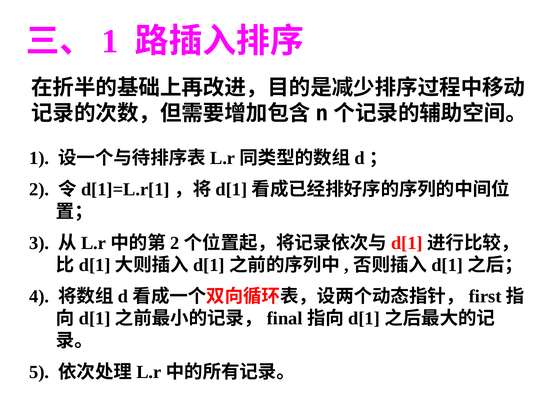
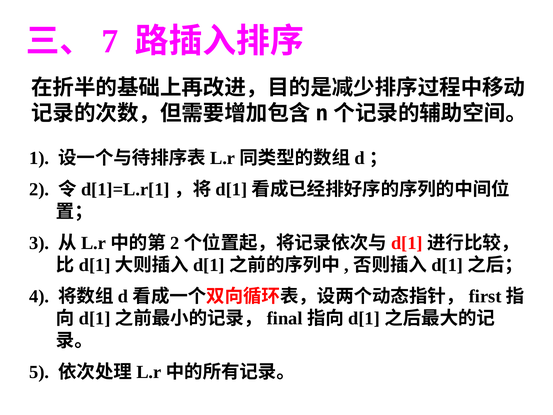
1 at (110, 41): 1 -> 7
